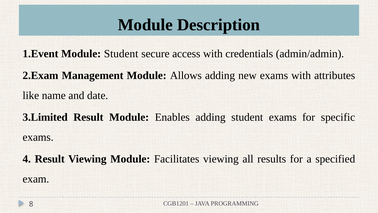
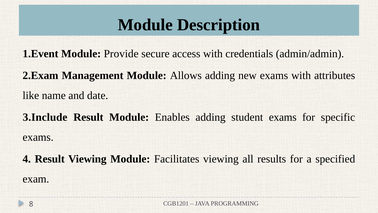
Module Student: Student -> Provide
3.Limited: 3.Limited -> 3.Include
